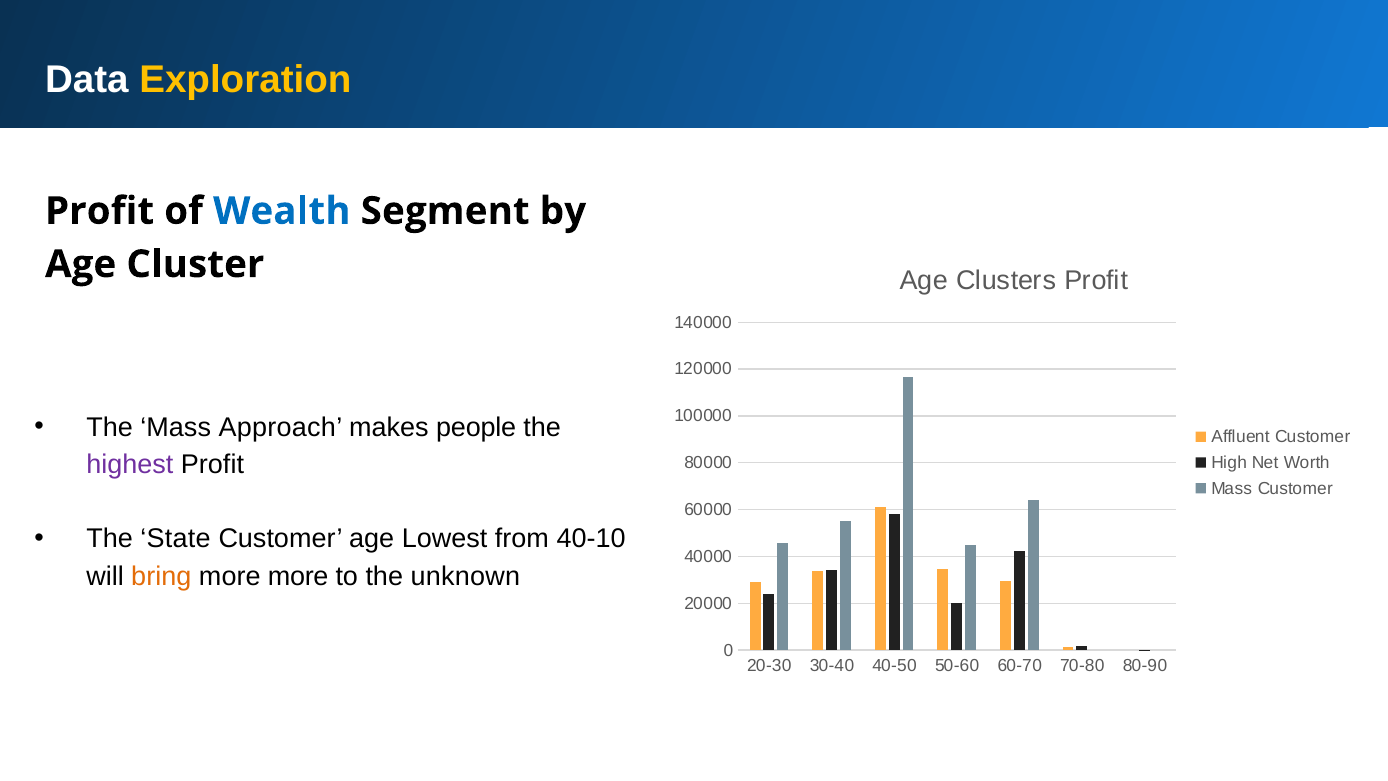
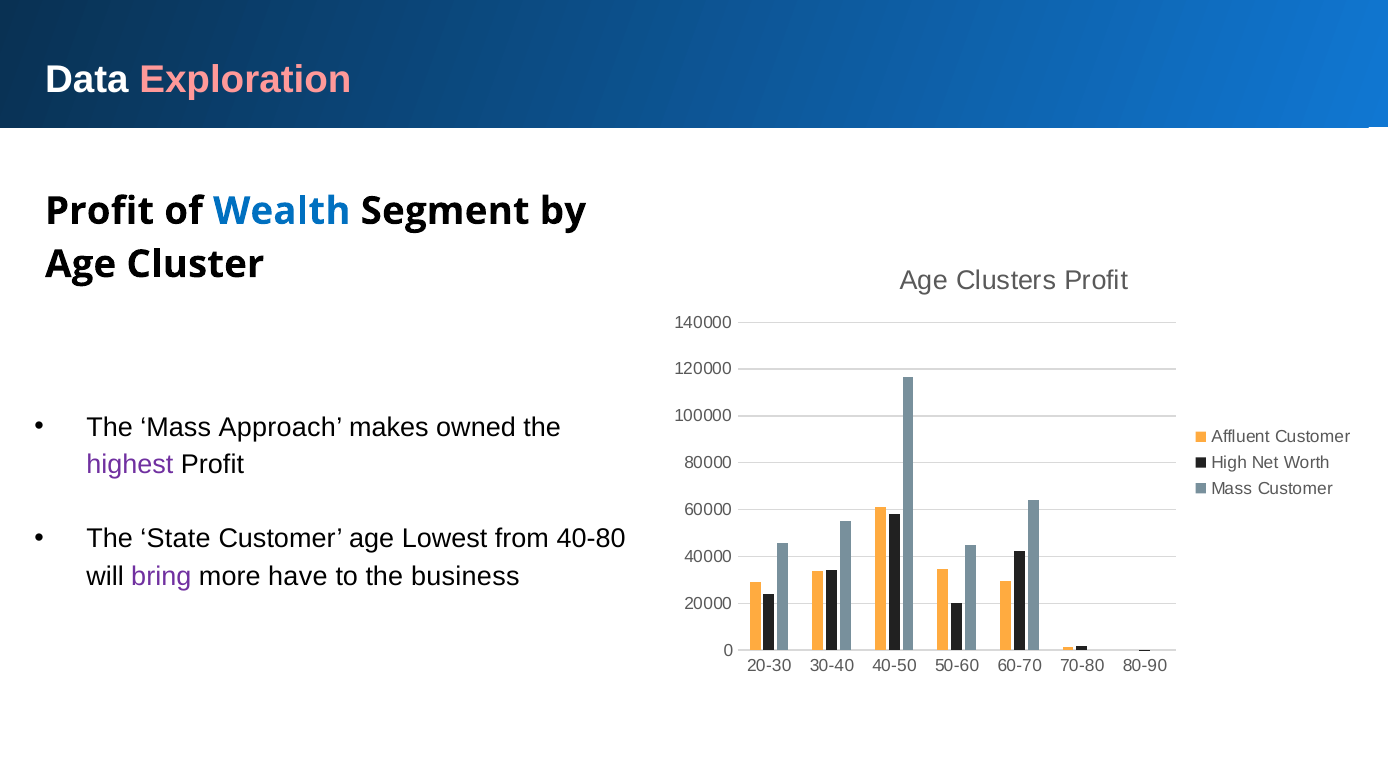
Exploration colour: yellow -> pink
people: people -> owned
40-10: 40-10 -> 40-80
bring colour: orange -> purple
more more: more -> have
unknown: unknown -> business
